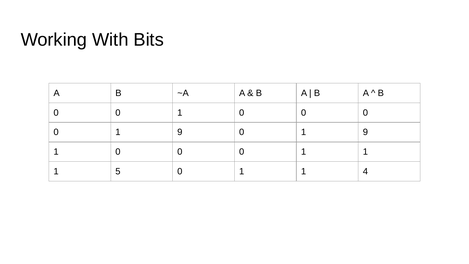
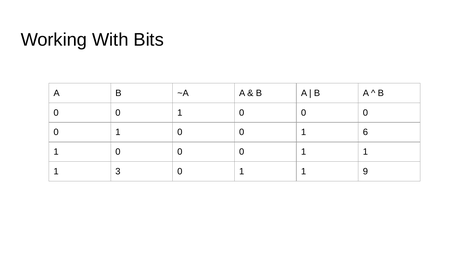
9 at (180, 132): 9 -> 0
9 at (365, 132): 9 -> 6
5: 5 -> 3
4: 4 -> 9
